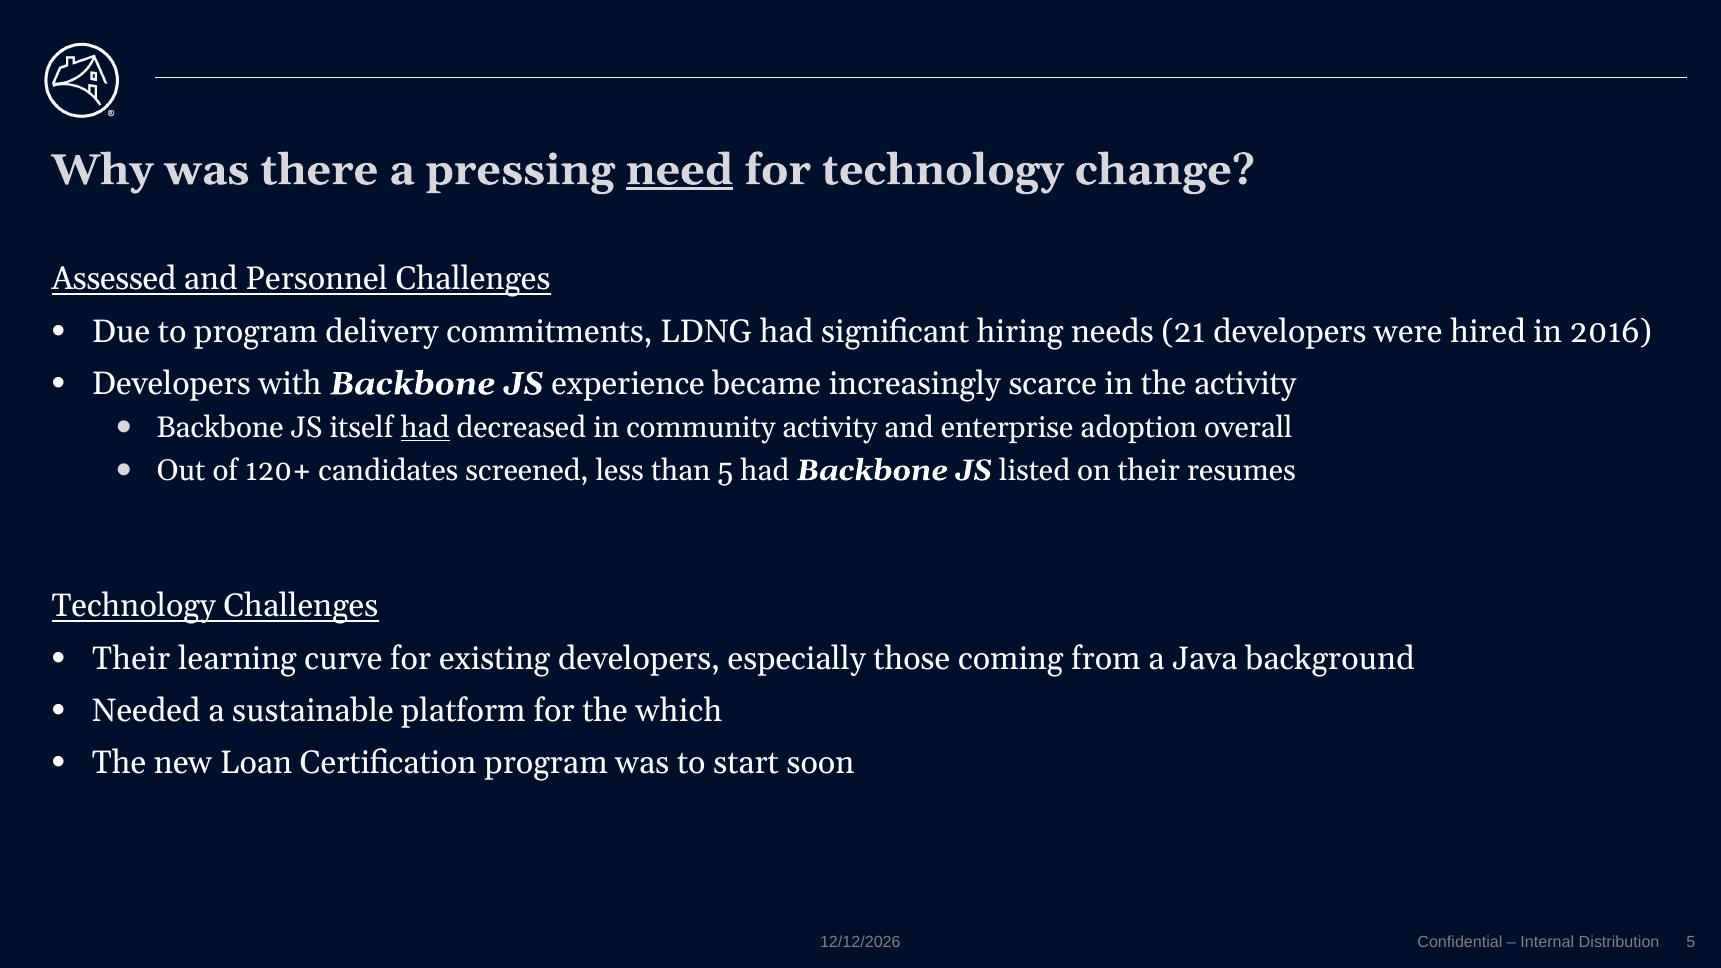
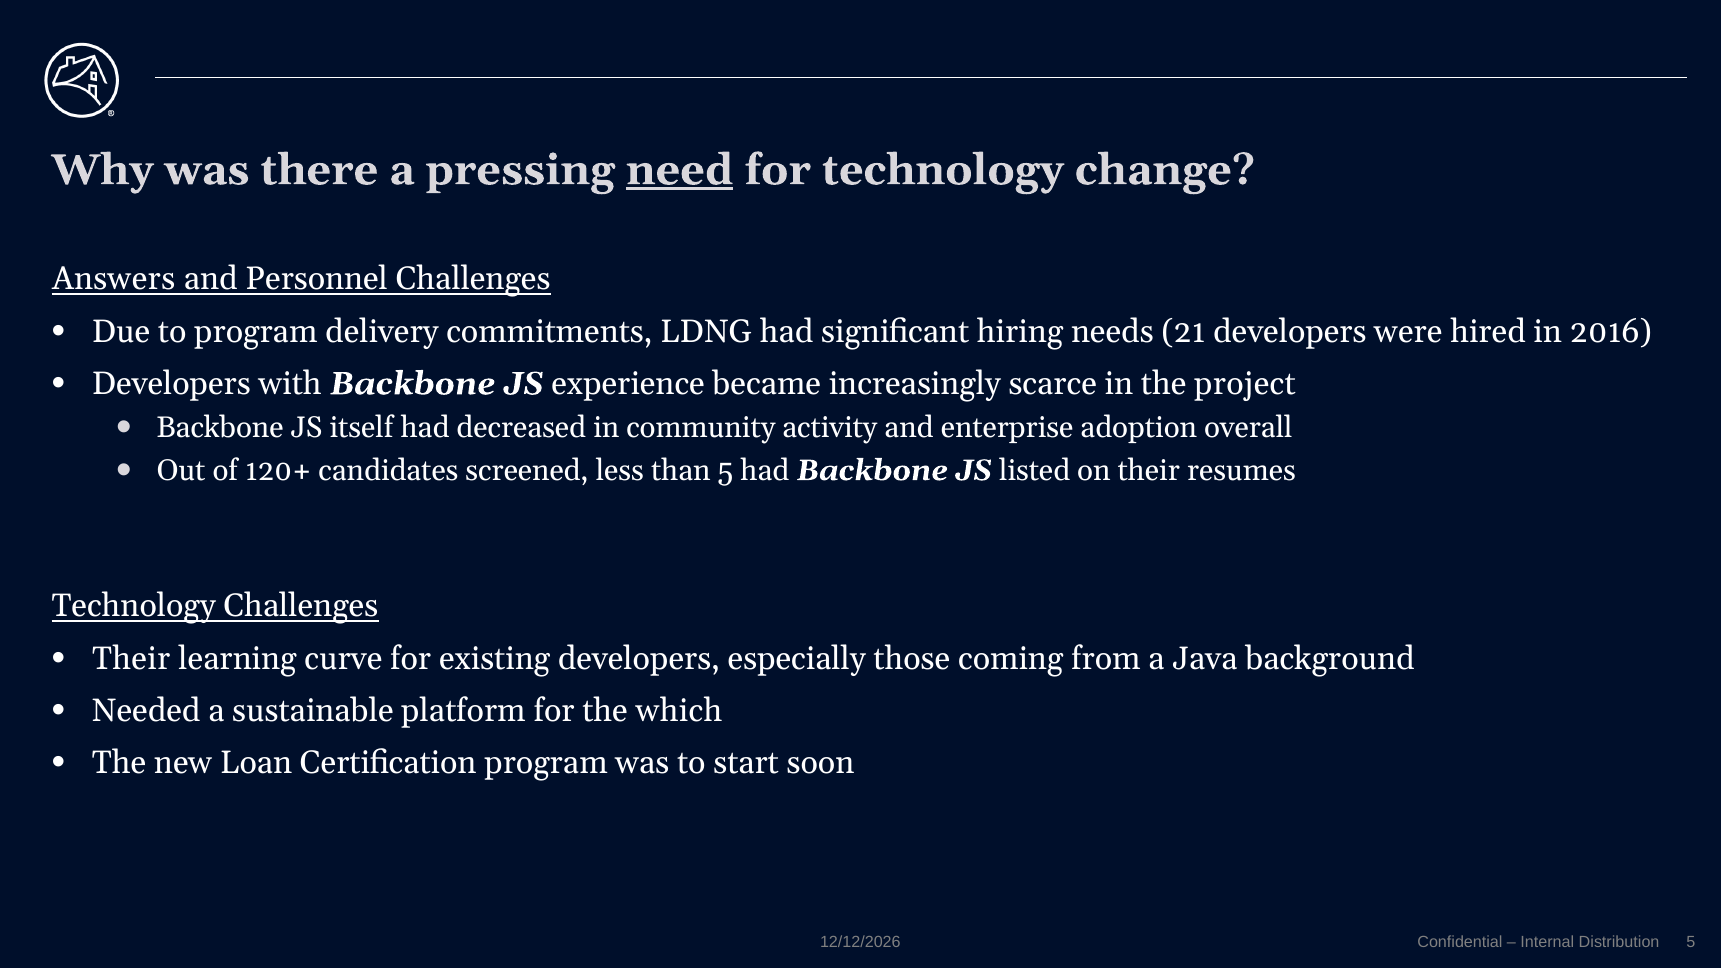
Assessed: Assessed -> Answers
the activity: activity -> project
had at (425, 428) underline: present -> none
